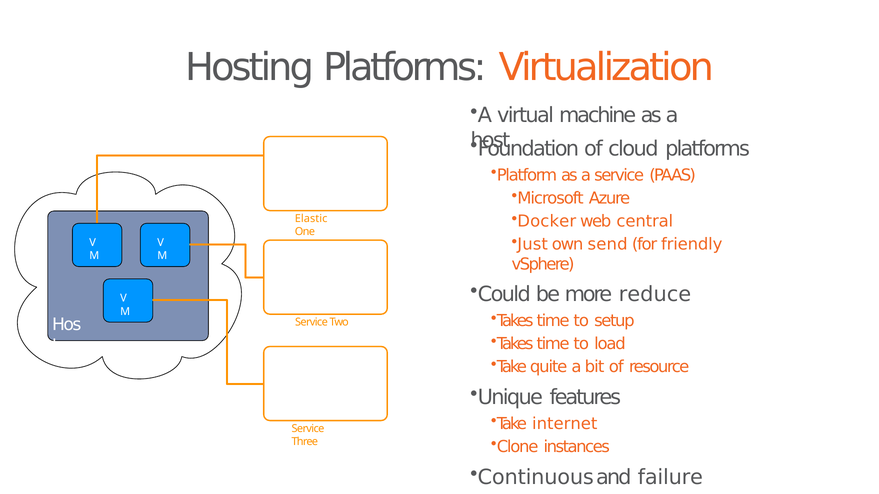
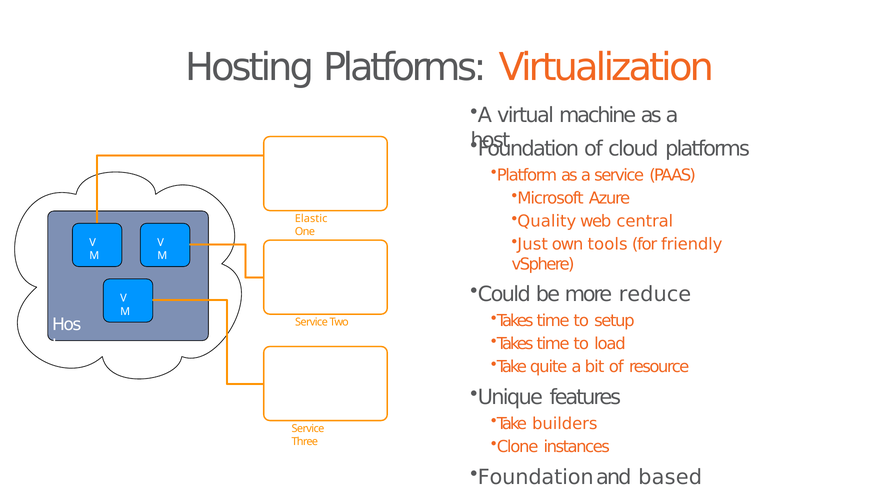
Docker: Docker -> Quality
send: send -> tools
internet: internet -> builders
Continuous at (536, 478): Continuous -> Foundation
failure: failure -> based
